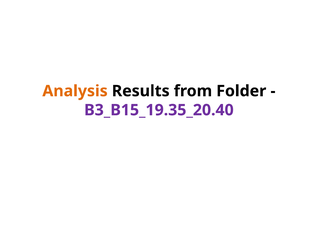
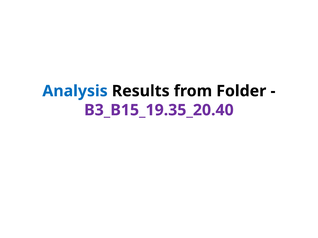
Analysis colour: orange -> blue
